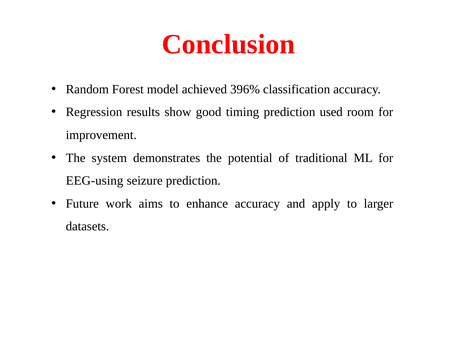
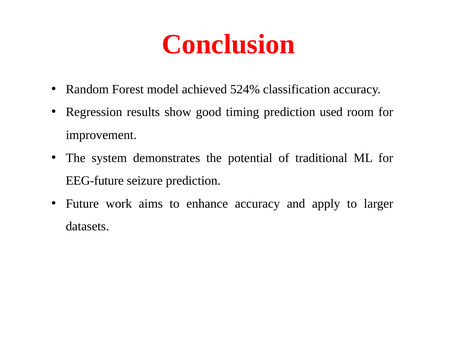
396%: 396% -> 524%
EEG-using: EEG-using -> EEG-future
